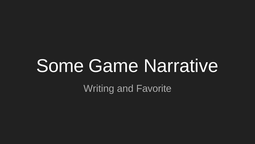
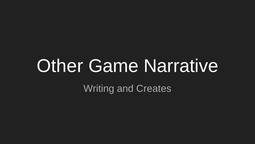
Some: Some -> Other
Favorite: Favorite -> Creates
